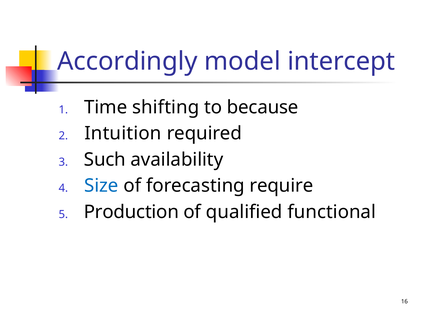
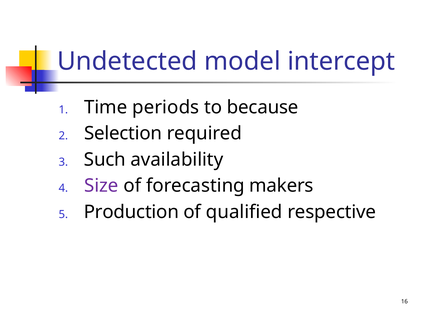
Accordingly: Accordingly -> Undetected
shifting: shifting -> periods
Intuition: Intuition -> Selection
Size colour: blue -> purple
require: require -> makers
functional: functional -> respective
